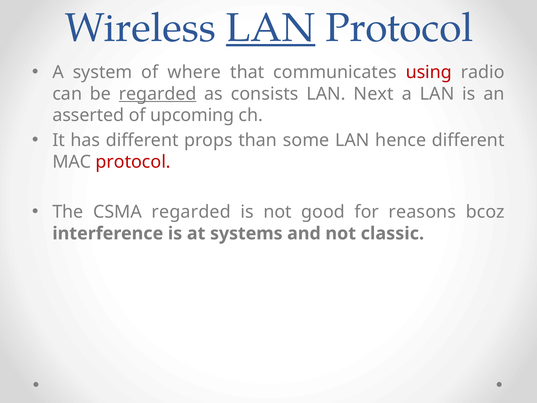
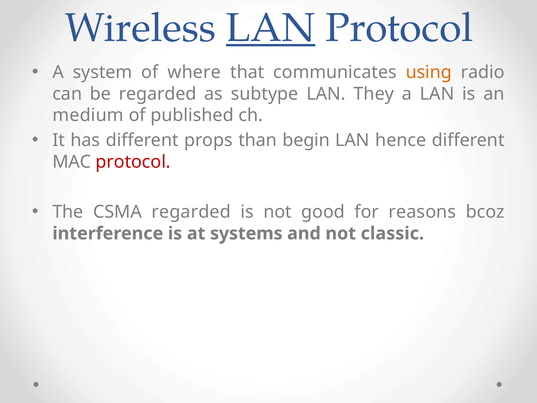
using colour: red -> orange
regarded at (158, 94) underline: present -> none
consists: consists -> subtype
Next: Next -> They
asserted: asserted -> medium
upcoming: upcoming -> published
some: some -> begin
